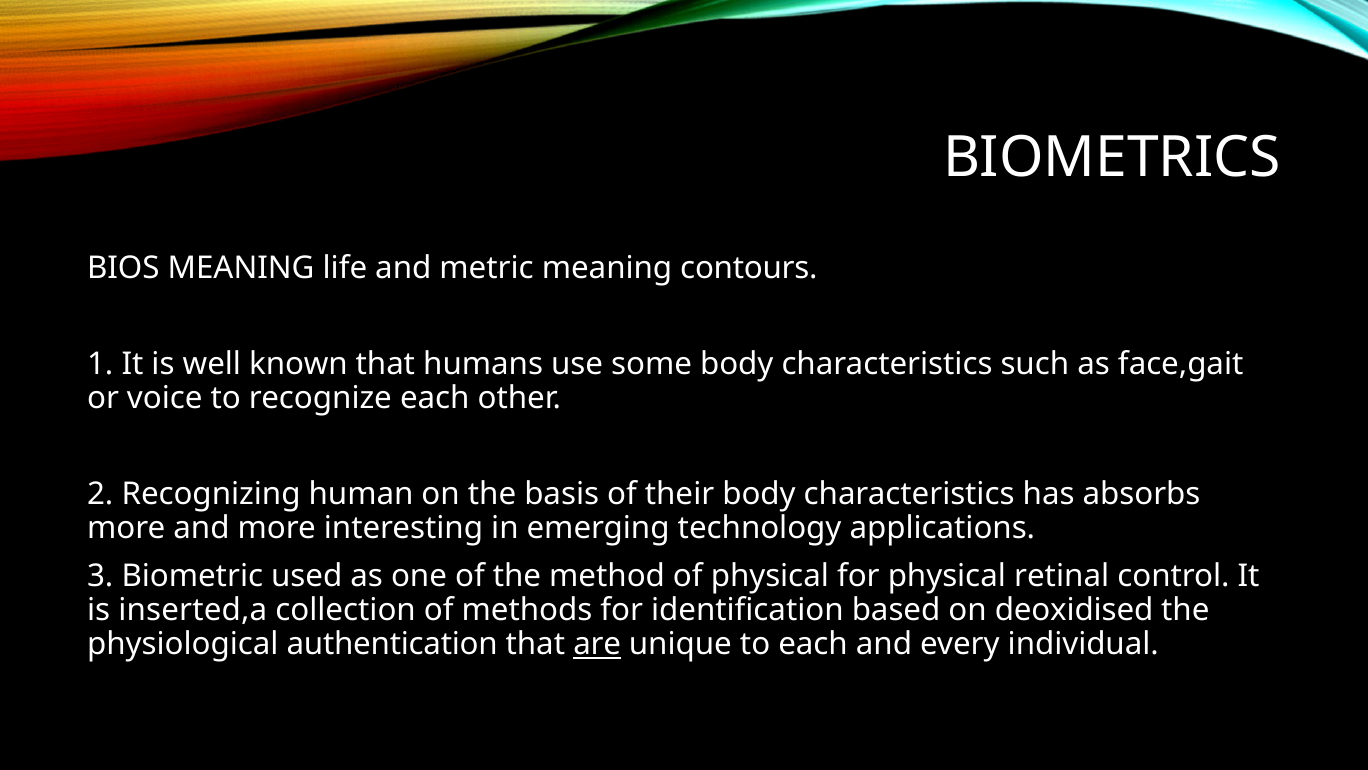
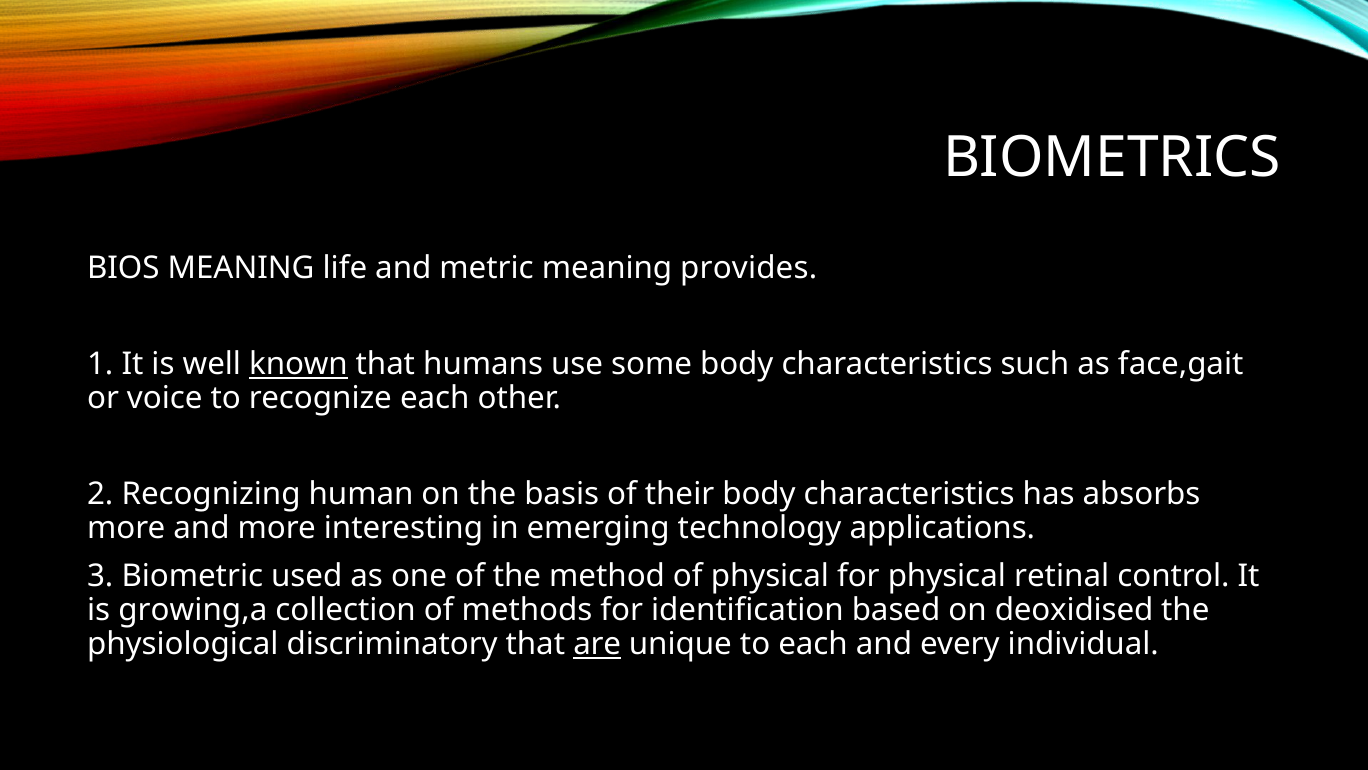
contours: contours -> provides
known underline: none -> present
inserted,a: inserted,a -> growing,a
authentication: authentication -> discriminatory
